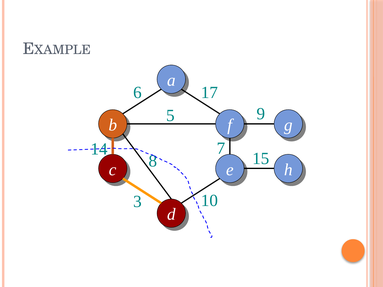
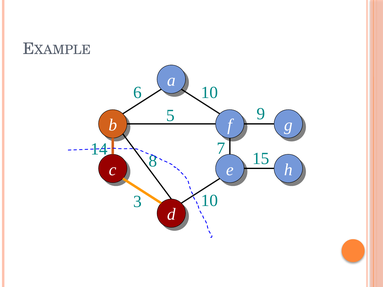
6 17: 17 -> 10
